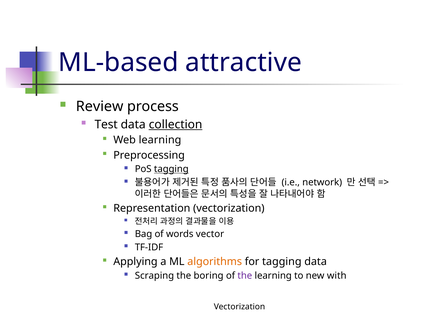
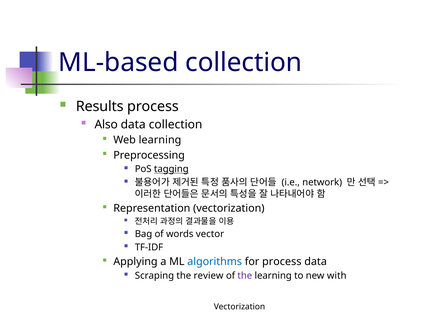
ML-based attractive: attractive -> collection
Review: Review -> Results
Test: Test -> Also
collection at (176, 124) underline: present -> none
algorithms colour: orange -> blue
for tagging: tagging -> process
boring: boring -> review
